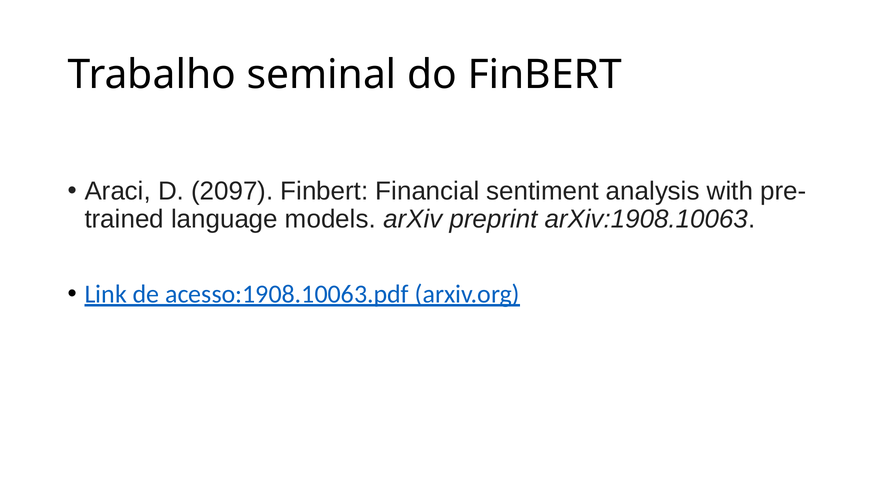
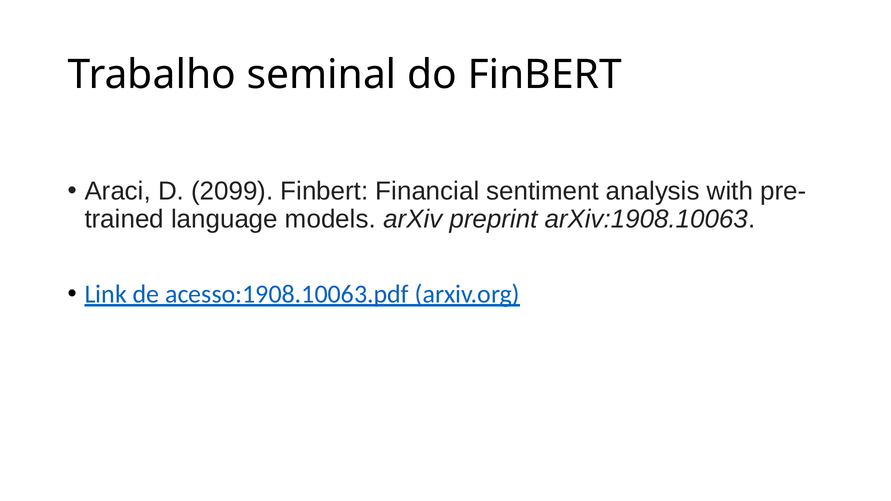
2097: 2097 -> 2099
